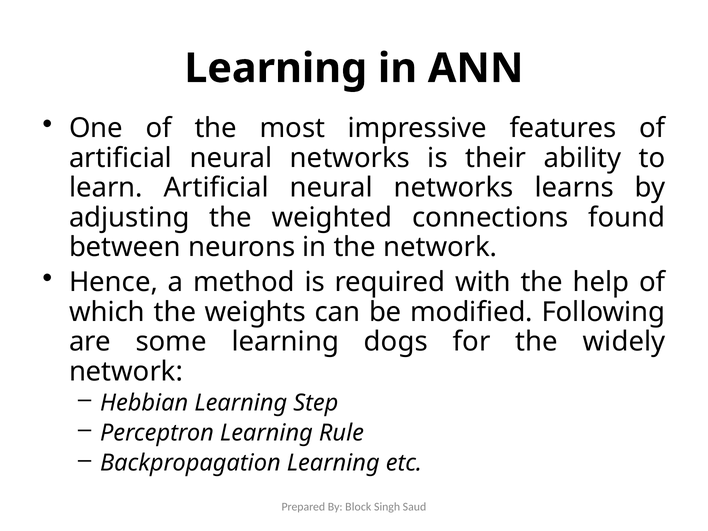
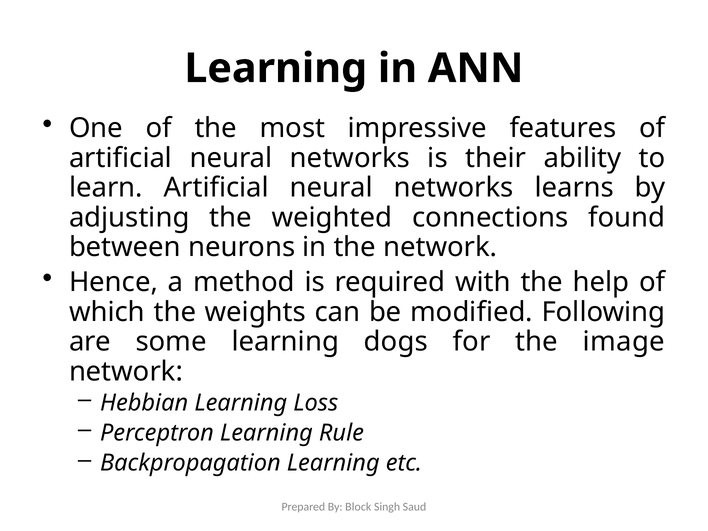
widely: widely -> image
Step: Step -> Loss
